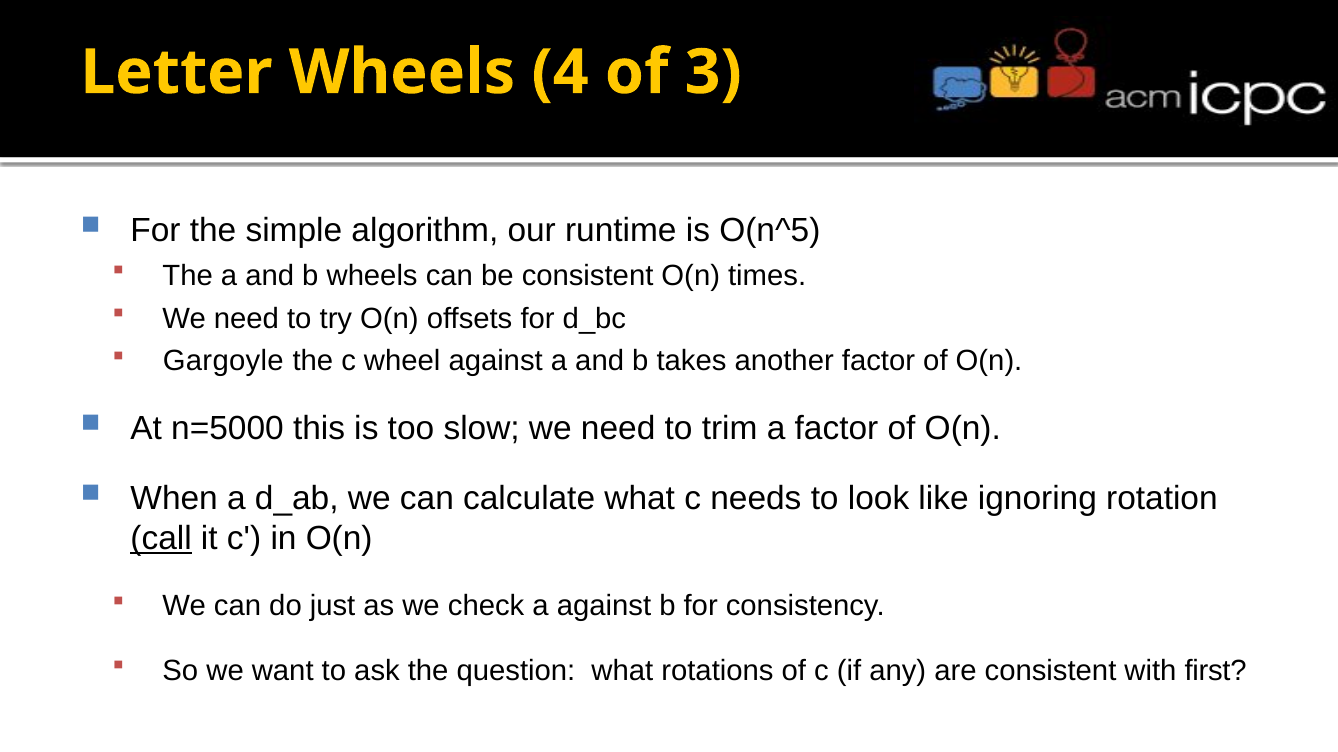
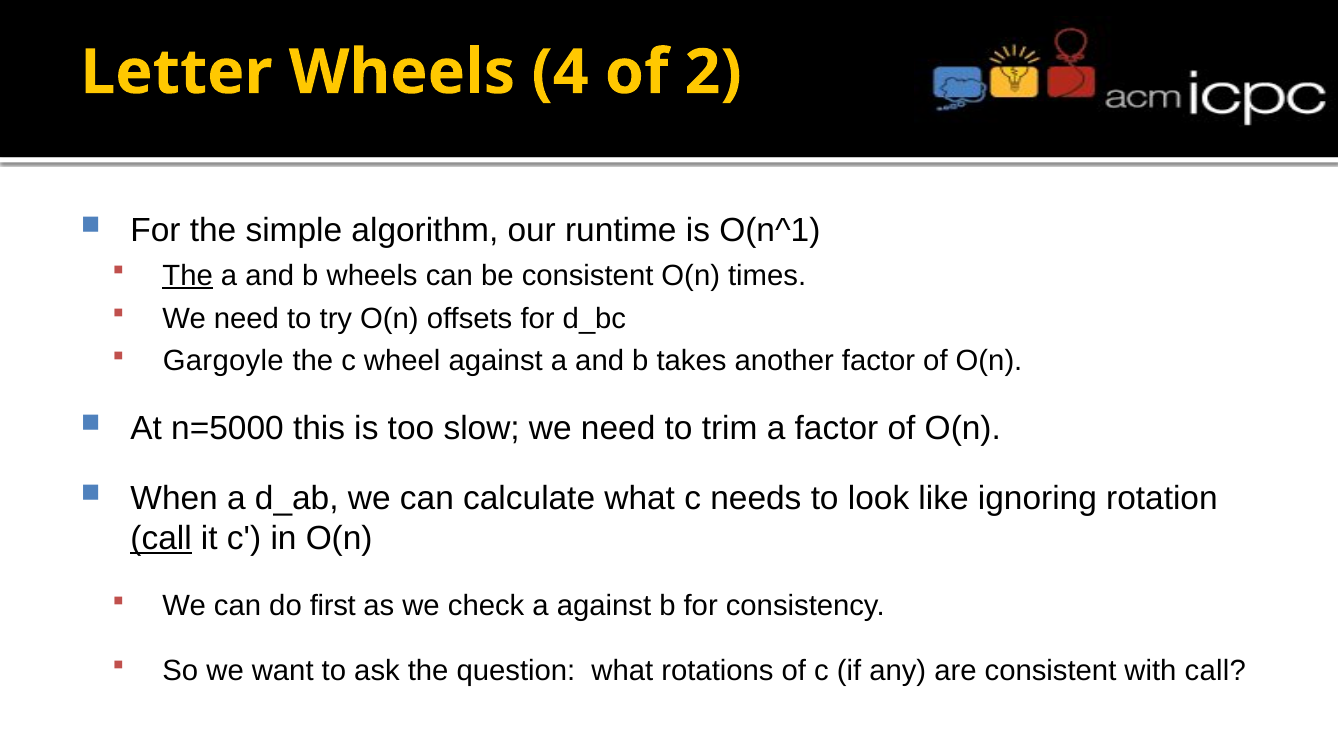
3: 3 -> 2
O(n^5: O(n^5 -> O(n^1
The at (188, 276) underline: none -> present
just: just -> first
with first: first -> call
